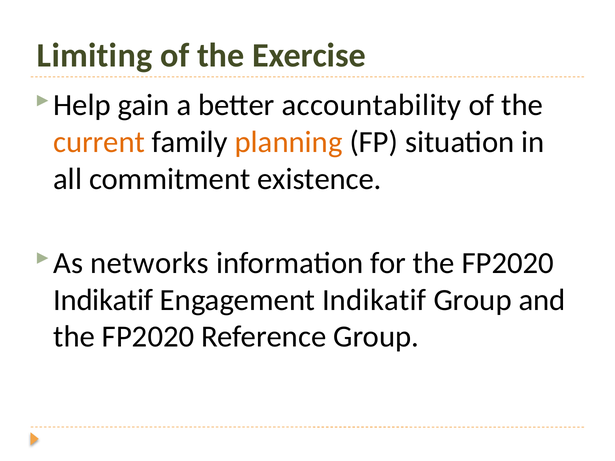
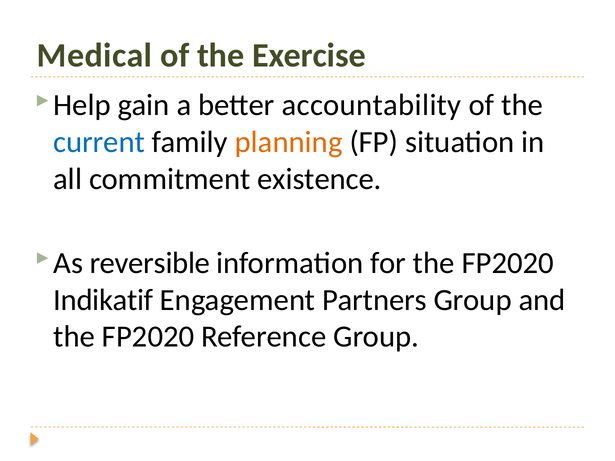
Limiting: Limiting -> Medical
current colour: orange -> blue
networks: networks -> reversible
Engagement Indikatif: Indikatif -> Partners
